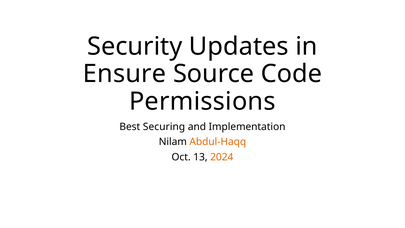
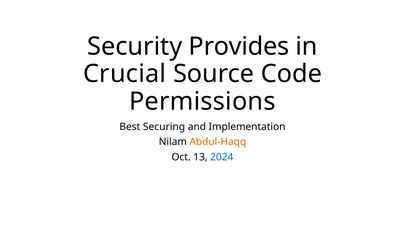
Updates: Updates -> Provides
Ensure: Ensure -> Crucial
2024 colour: orange -> blue
